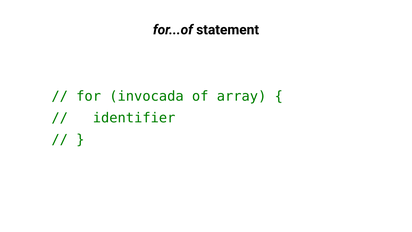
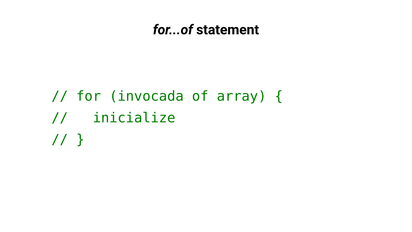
identifier: identifier -> inicialize
